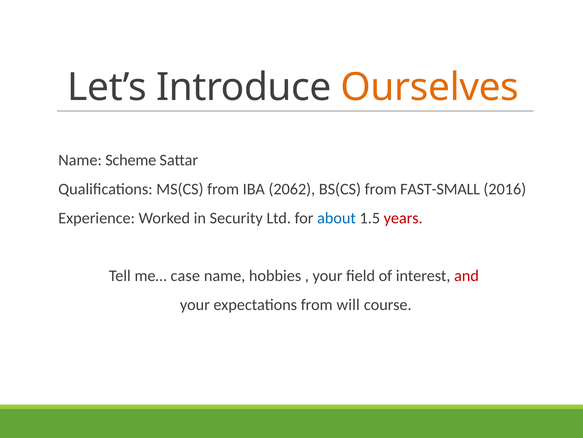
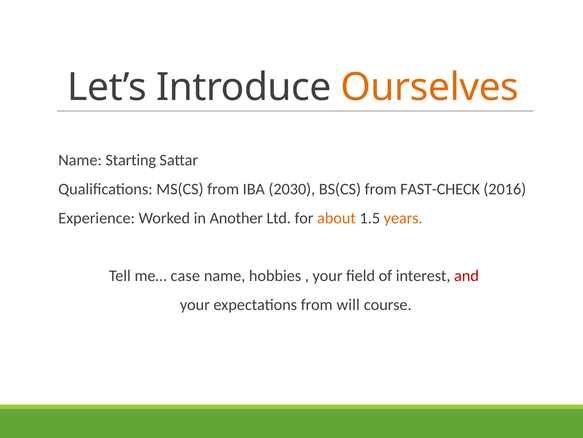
Scheme: Scheme -> Starting
2062: 2062 -> 2030
FAST-SMALL: FAST-SMALL -> FAST-CHECK
Security: Security -> Another
about colour: blue -> orange
years colour: red -> orange
